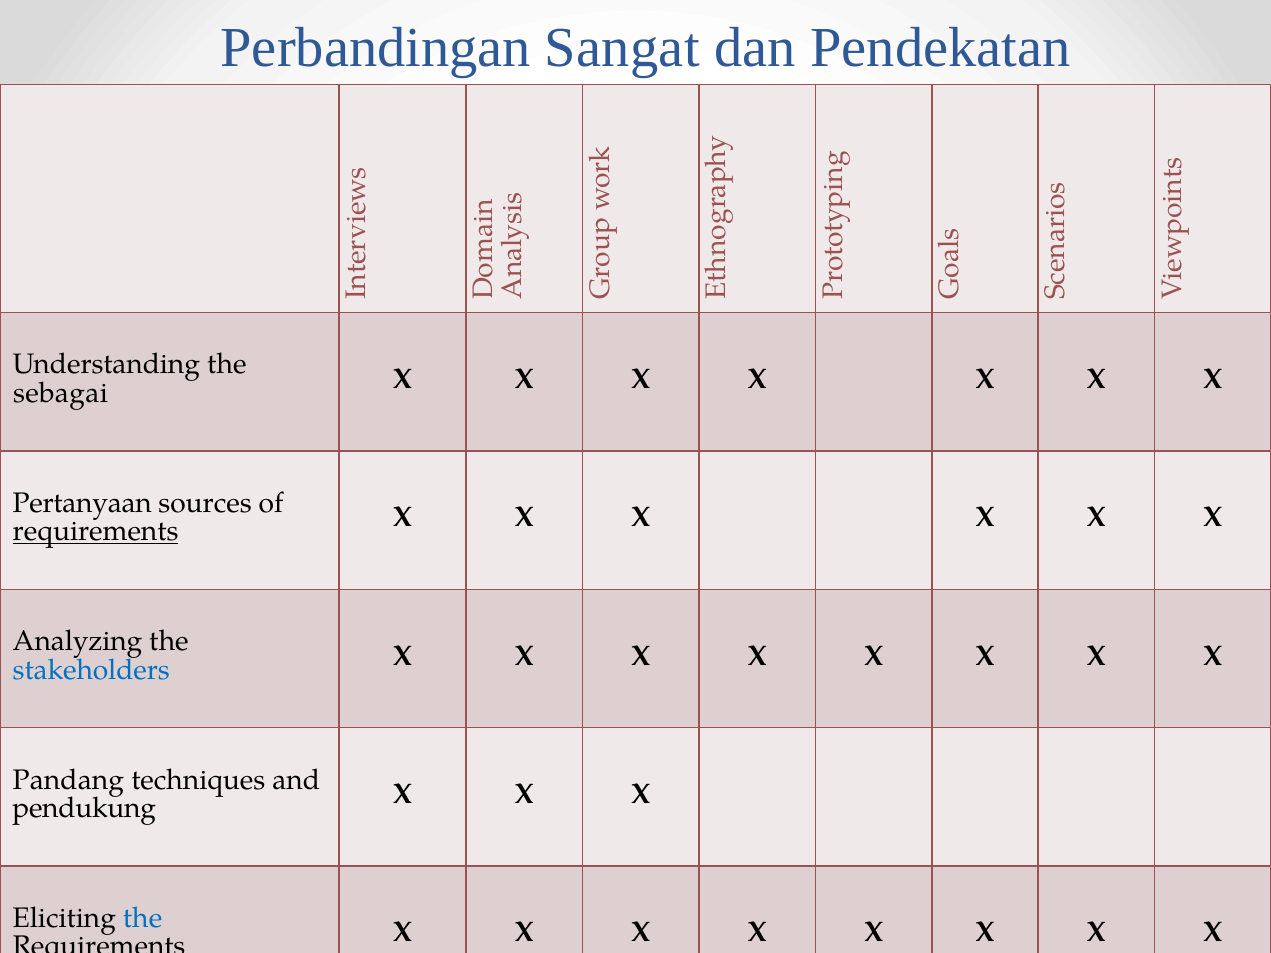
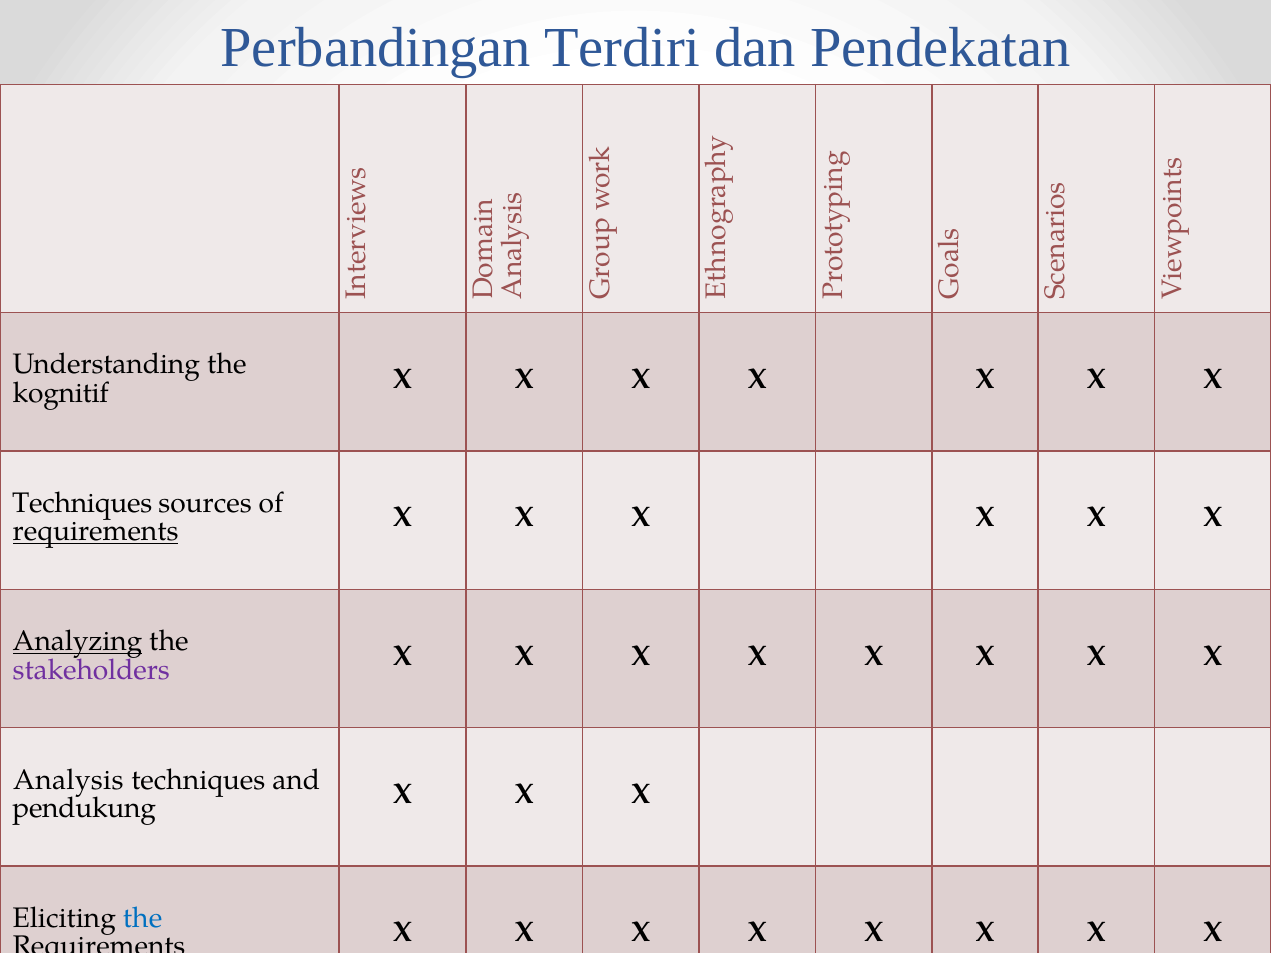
Sangat: Sangat -> Terdiri
sebagai: sebagai -> kognitif
Pertanyaan at (82, 503): Pertanyaan -> Techniques
Analyzing underline: none -> present
stakeholders colour: blue -> purple
Pandang: Pandang -> Analysis
